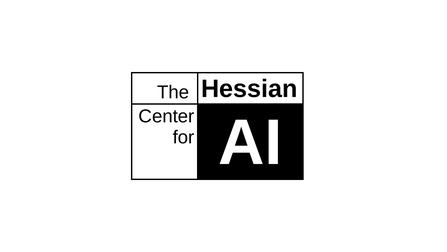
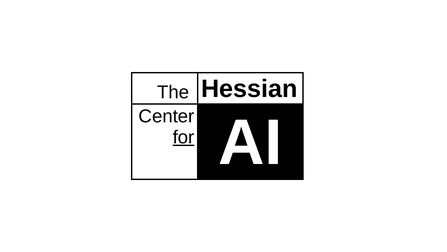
for underline: none -> present
